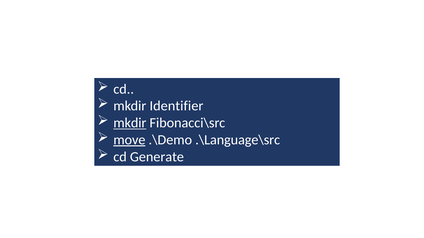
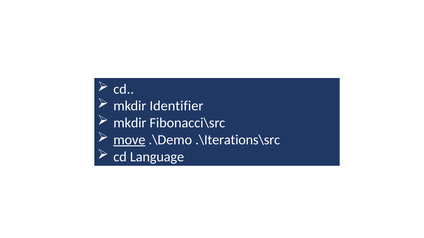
mkdir at (130, 123) underline: present -> none
.\Language\src: .\Language\src -> .\Iterations\src
Generate: Generate -> Language
